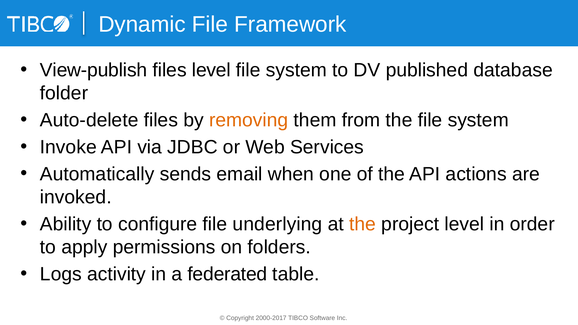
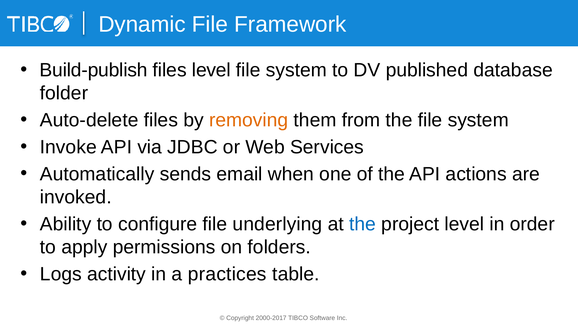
View-publish: View-publish -> Build-publish
the at (363, 224) colour: orange -> blue
federated: federated -> practices
